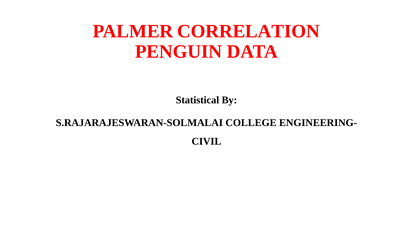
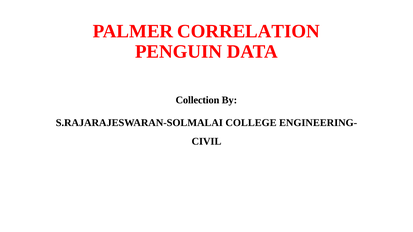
Statistical: Statistical -> Collection
